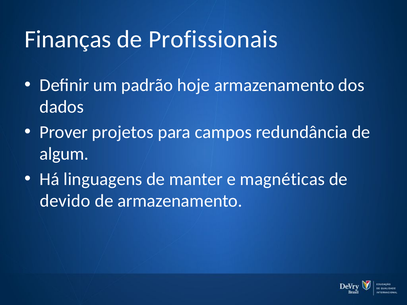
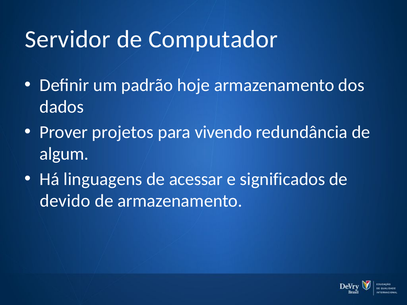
Finanças: Finanças -> Servidor
Profissionais: Profissionais -> Computador
campos: campos -> vivendo
manter: manter -> acessar
magnéticas: magnéticas -> significados
